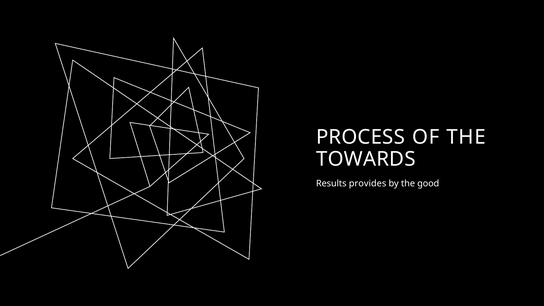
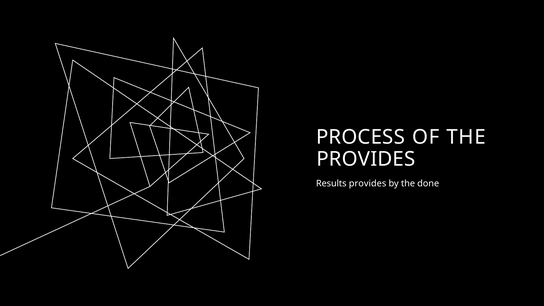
TOWARDS at (366, 159): TOWARDS -> PROVIDES
good: good -> done
